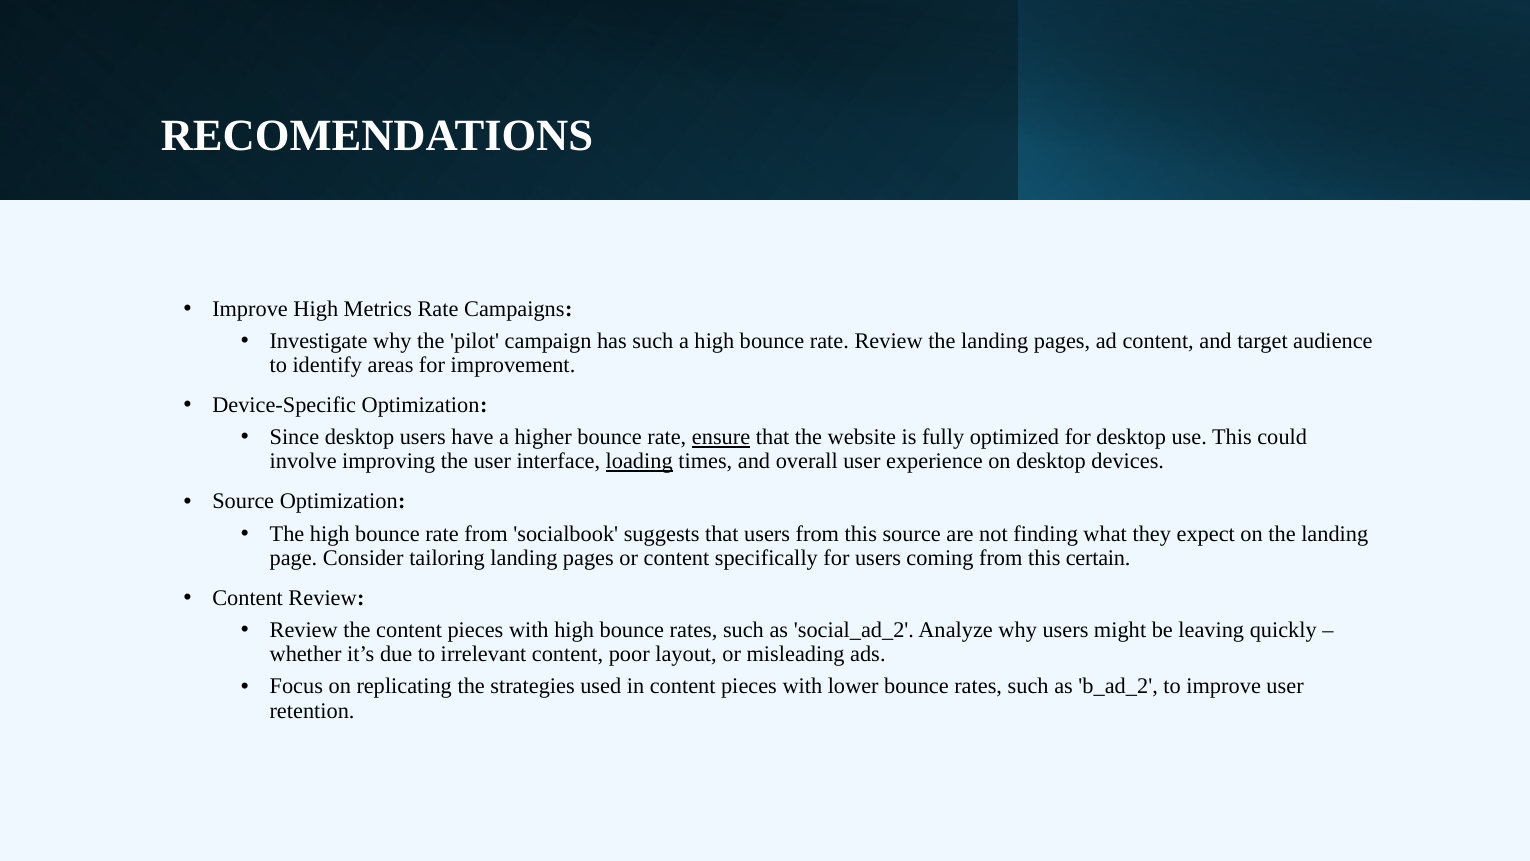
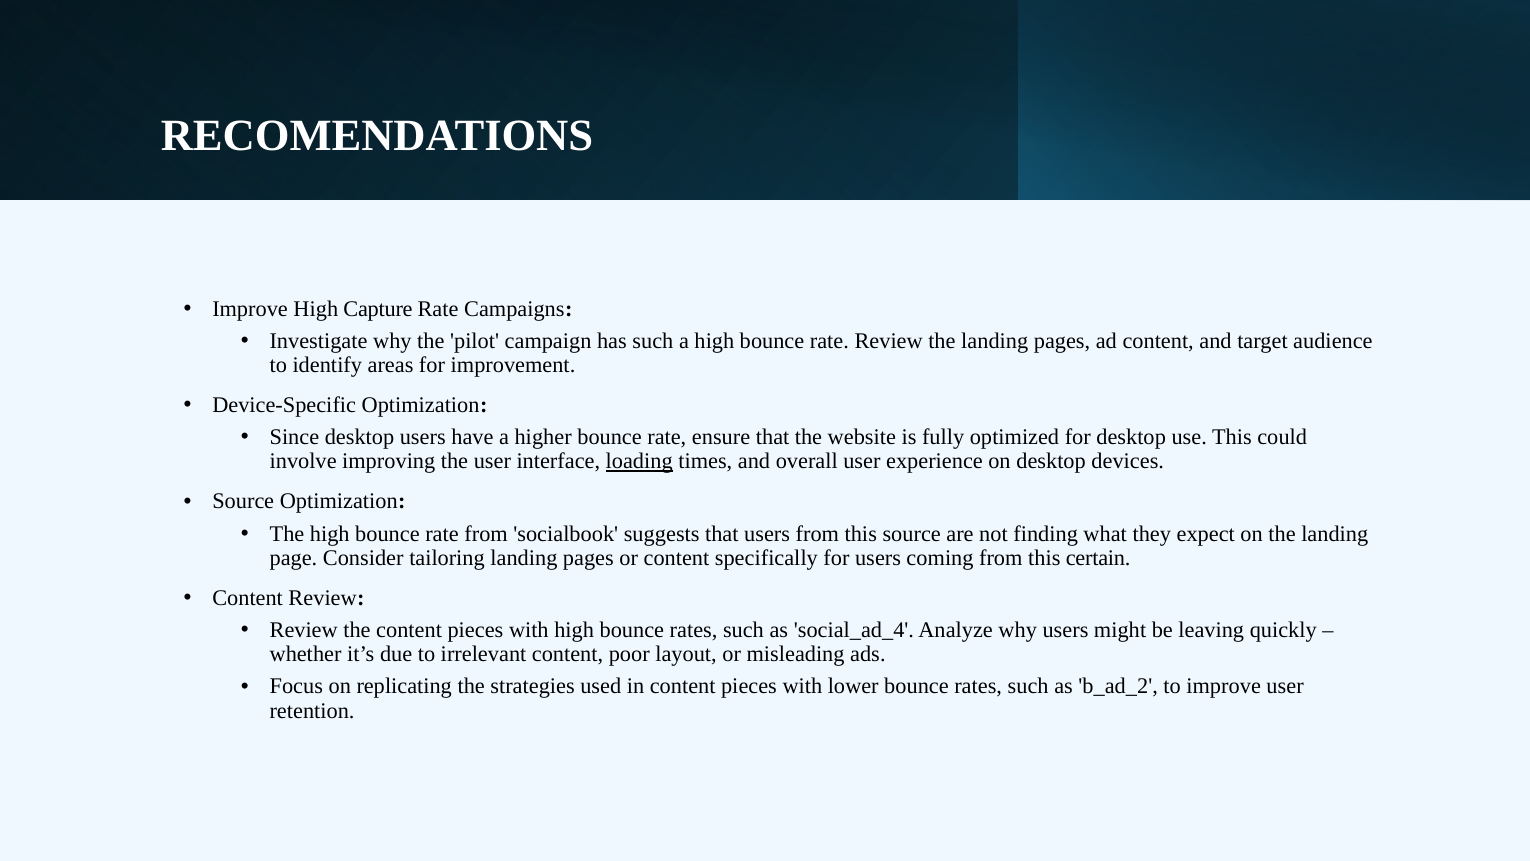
Metrics: Metrics -> Capture
ensure underline: present -> none
social_ad_2: social_ad_2 -> social_ad_4
